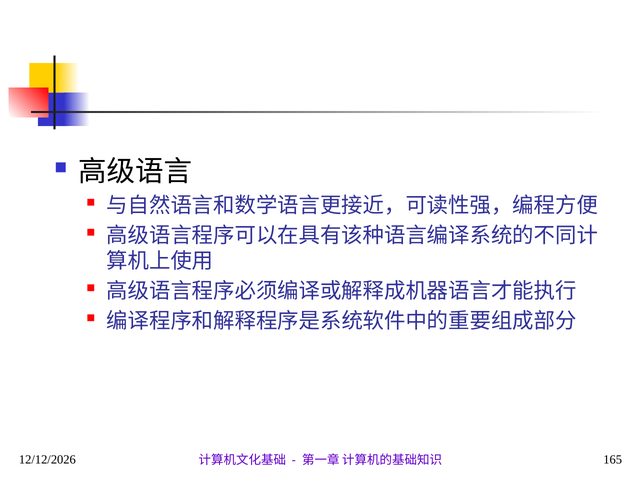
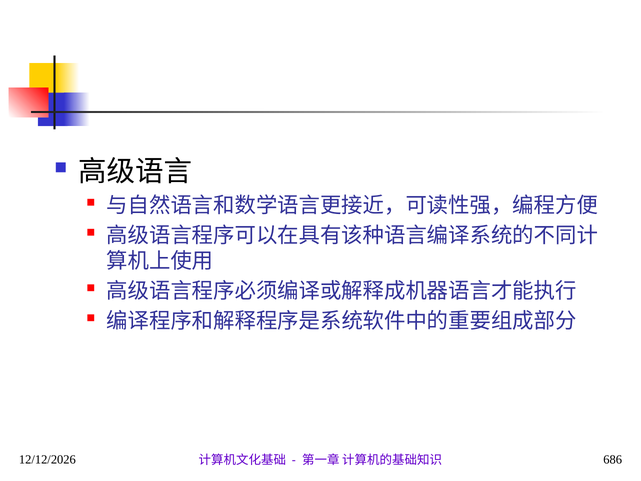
165: 165 -> 686
